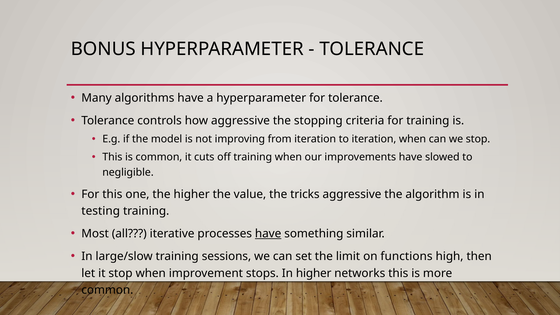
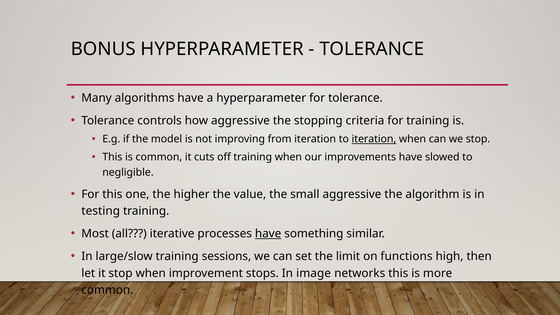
iteration at (374, 139) underline: none -> present
tricks: tricks -> small
In higher: higher -> image
